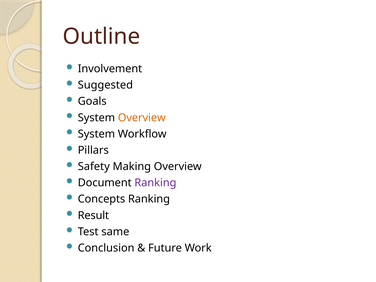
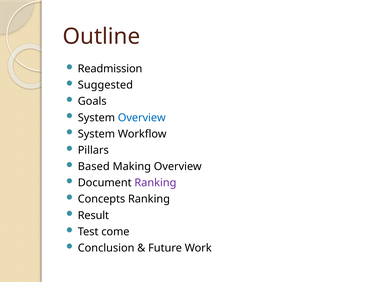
Involvement: Involvement -> Readmission
Overview at (142, 118) colour: orange -> blue
Safety: Safety -> Based
same: same -> come
